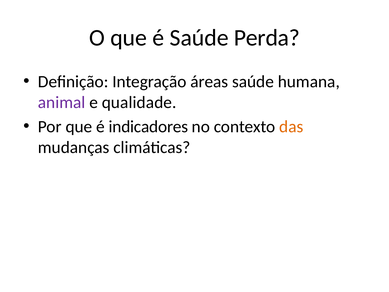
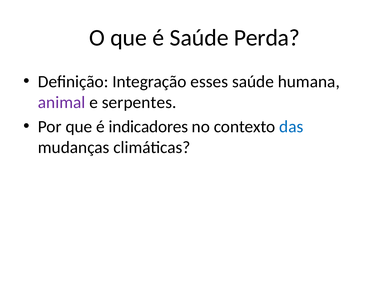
áreas: áreas -> esses
qualidade: qualidade -> serpentes
das colour: orange -> blue
